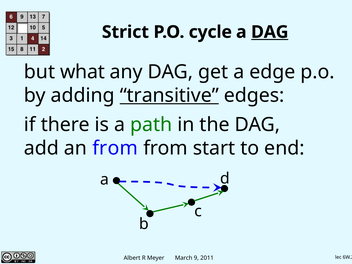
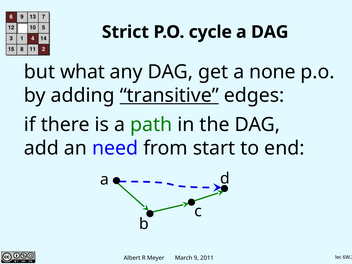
DAG at (270, 32) underline: present -> none
edge: edge -> none
an from: from -> need
